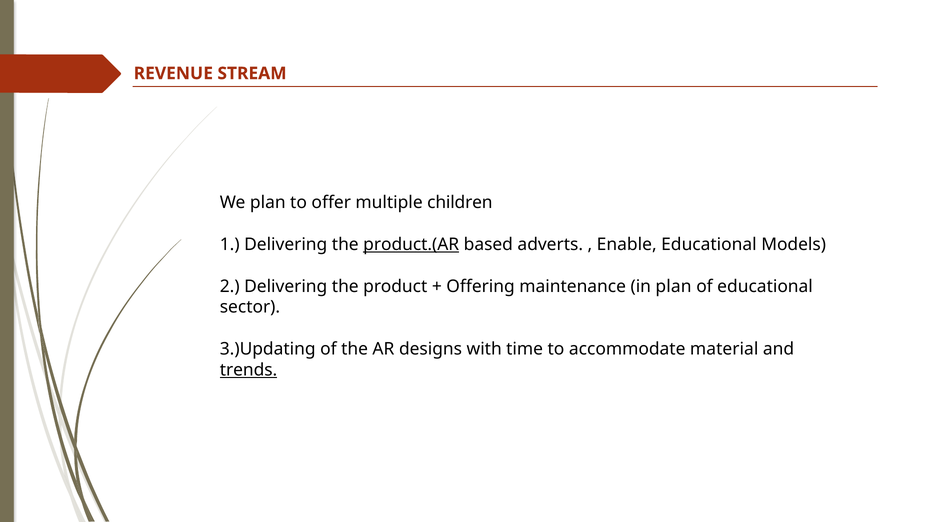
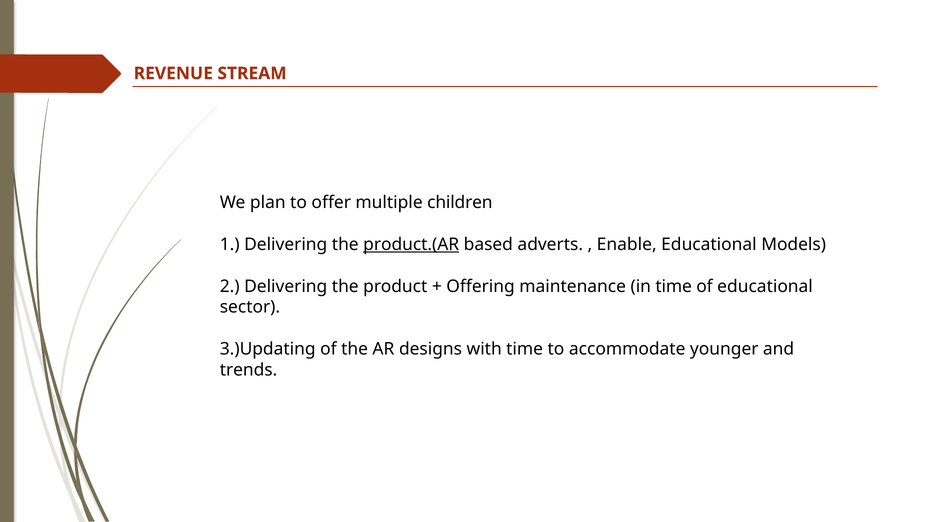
in plan: plan -> time
material: material -> younger
trends underline: present -> none
